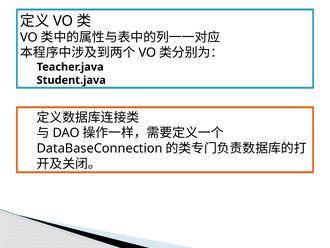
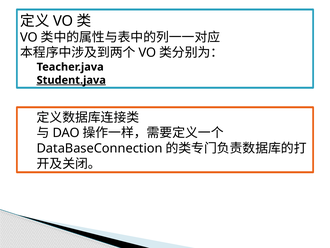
Student.java underline: none -> present
